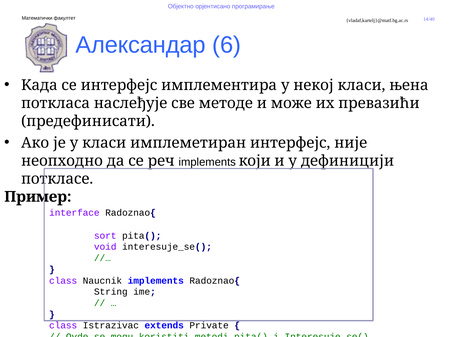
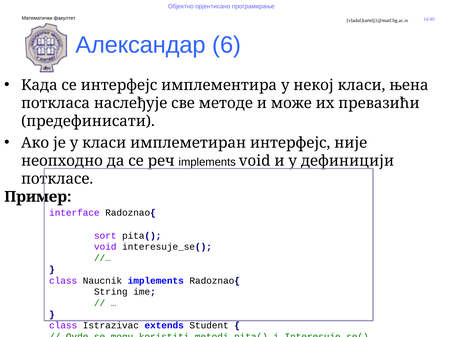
implements који: који -> void
Private: Private -> Student
